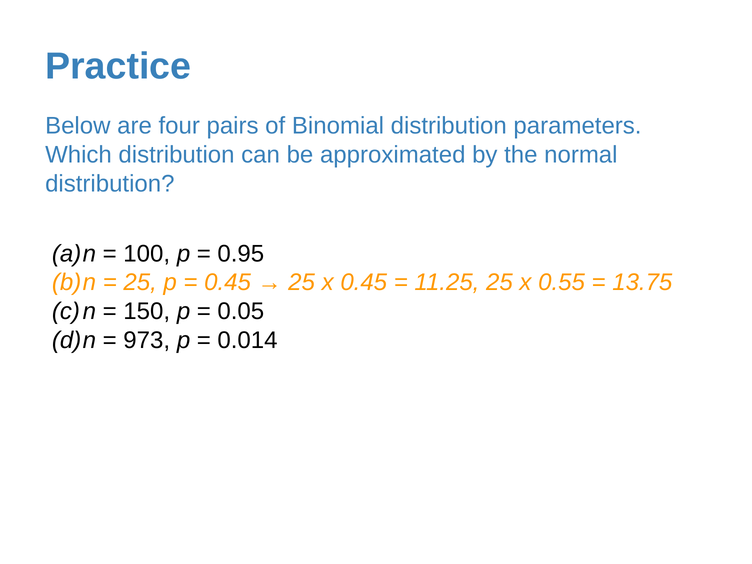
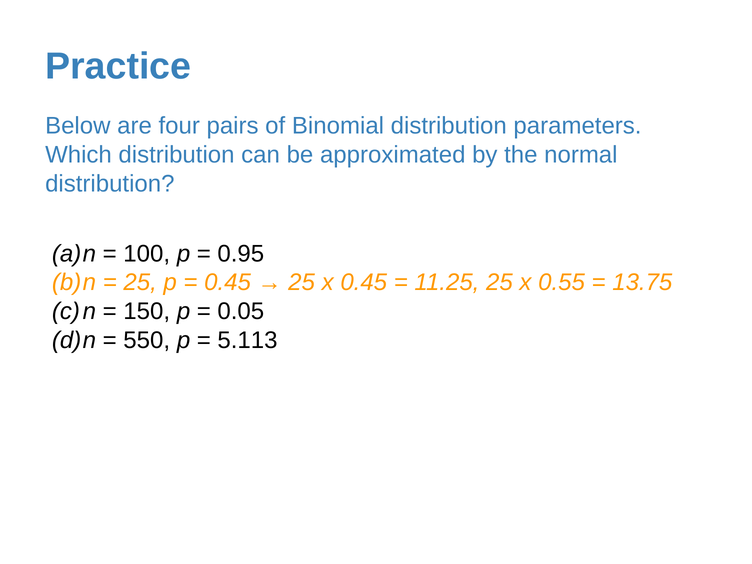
973: 973 -> 550
0.014: 0.014 -> 5.113
